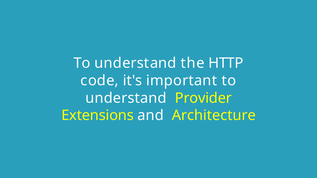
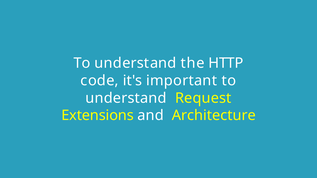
Provider: Provider -> Request
